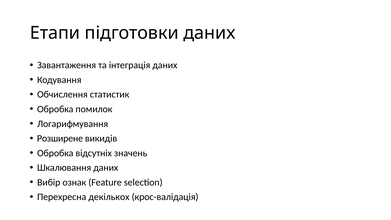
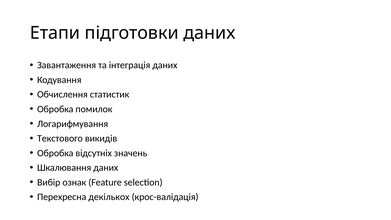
Розширене: Розширене -> Текстового
